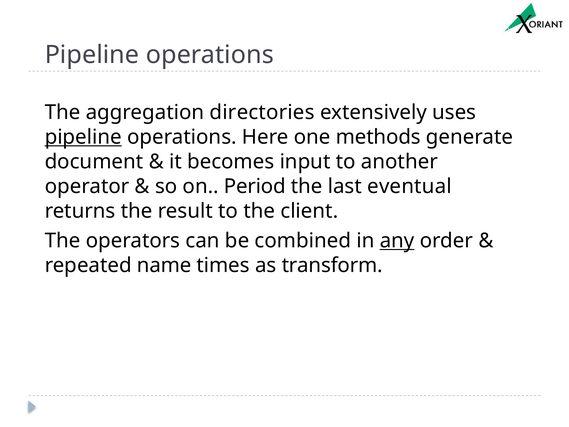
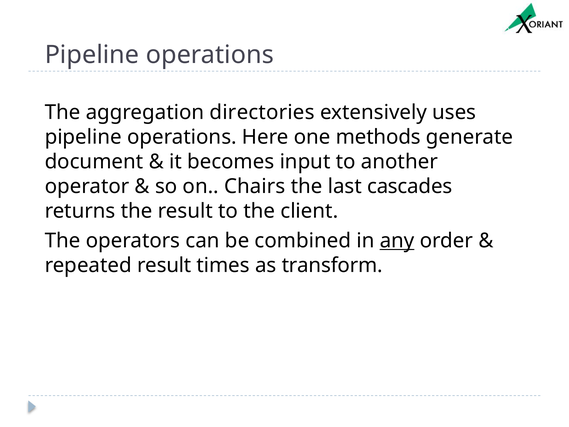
pipeline at (83, 137) underline: present -> none
Period: Period -> Chairs
eventual: eventual -> cascades
repeated name: name -> result
